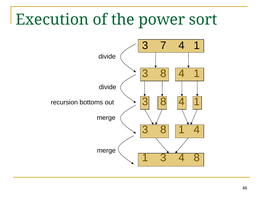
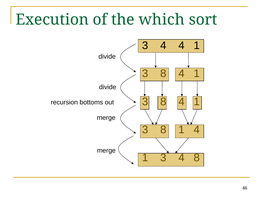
power: power -> which
7 at (163, 46): 7 -> 4
